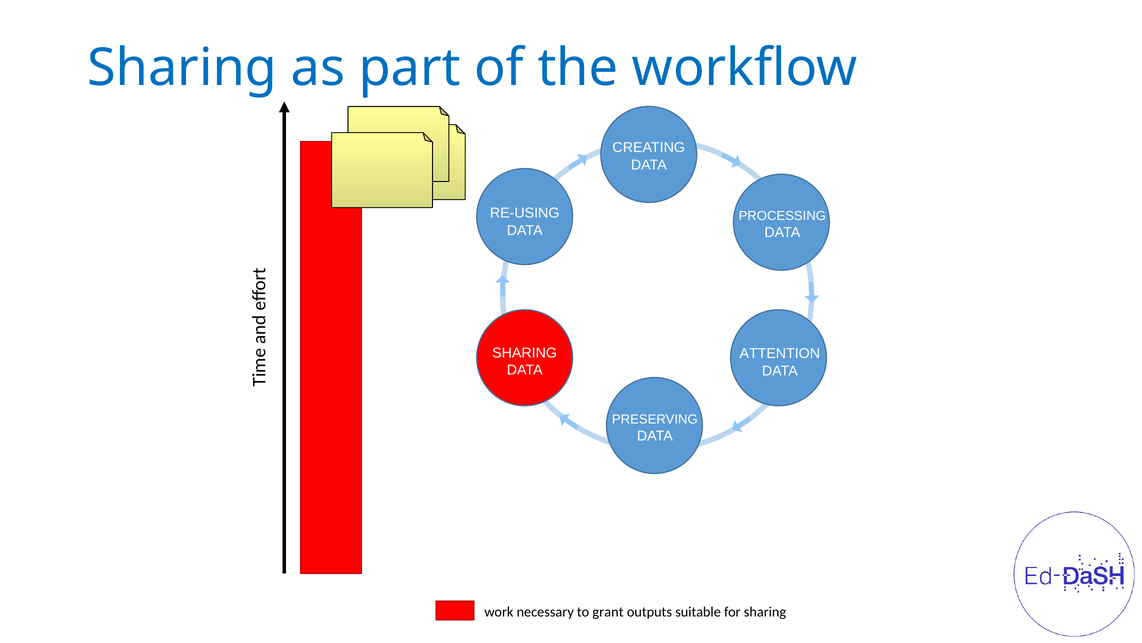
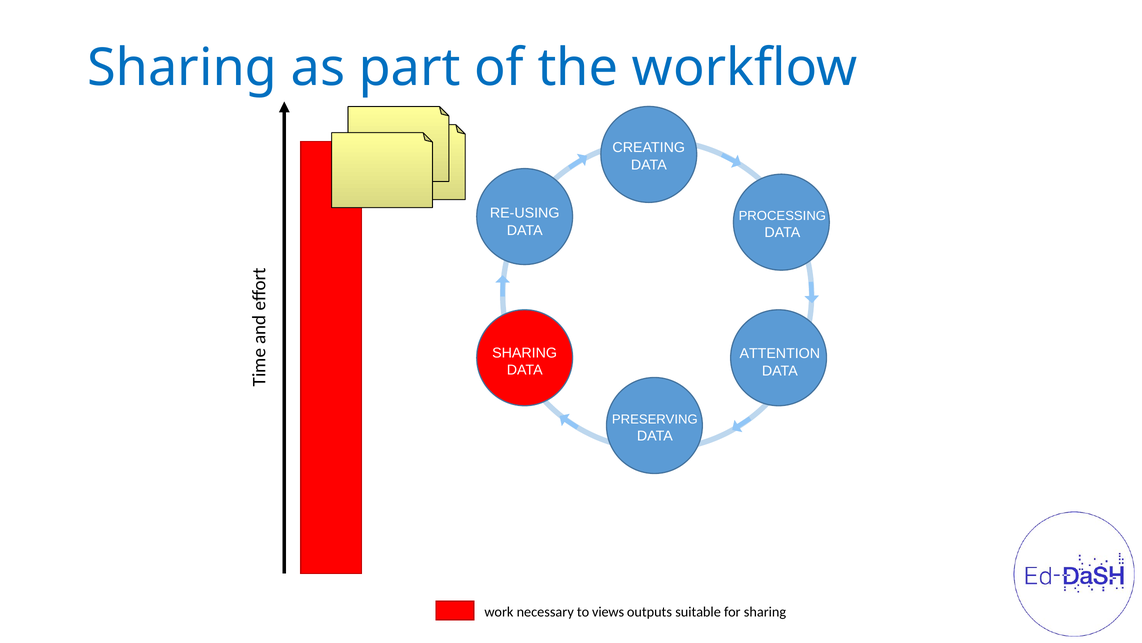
grant: grant -> views
